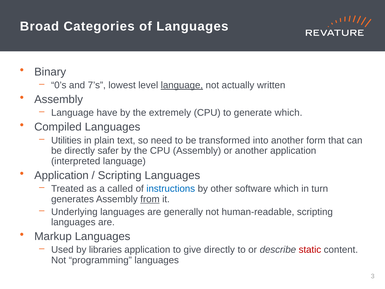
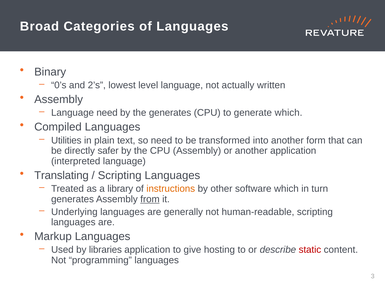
7’s: 7’s -> 2’s
language at (182, 85) underline: present -> none
Language have: have -> need
the extremely: extremely -> generates
Application at (61, 175): Application -> Translating
called: called -> library
instructions colour: blue -> orange
give directly: directly -> hosting
